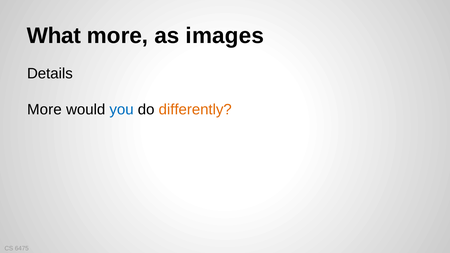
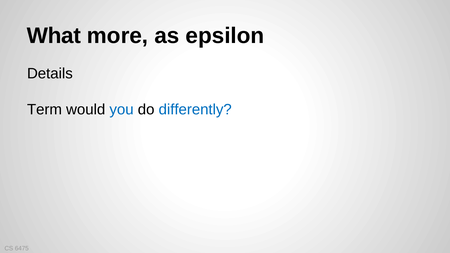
images: images -> epsilon
More at (44, 110): More -> Term
differently colour: orange -> blue
